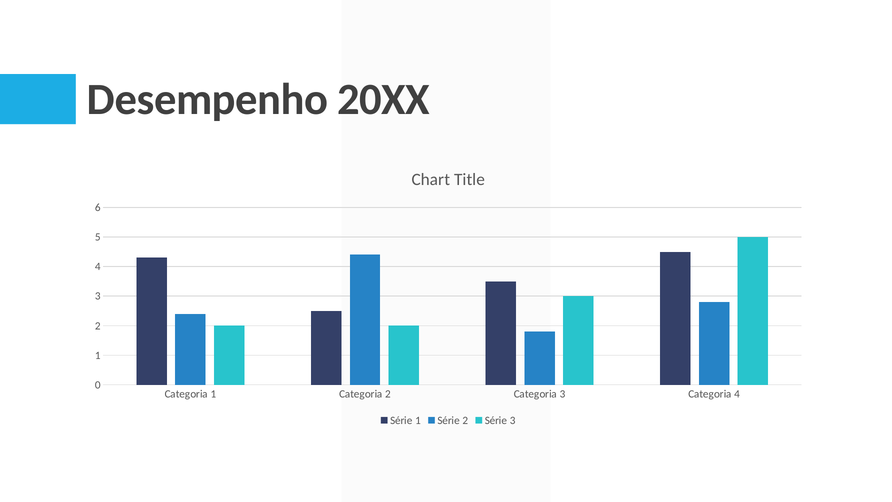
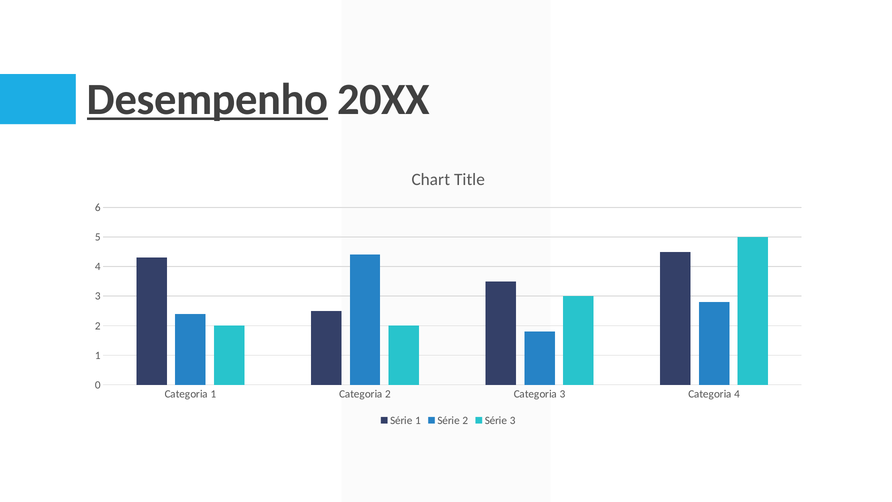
Desempenho underline: none -> present
